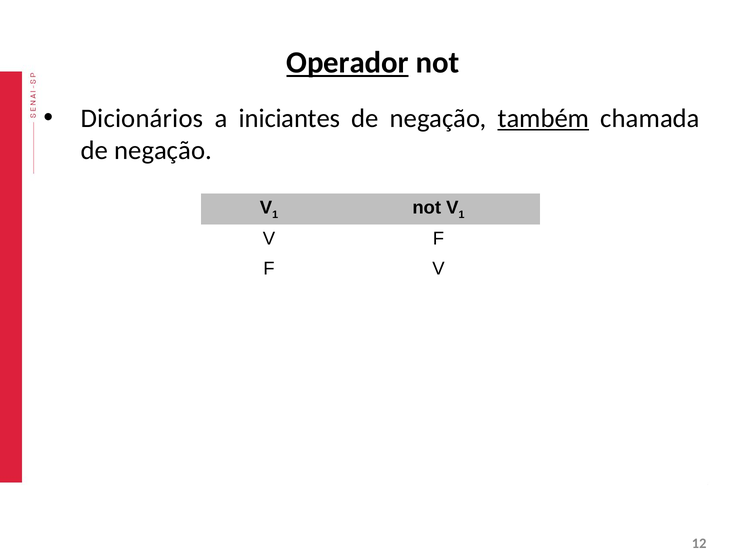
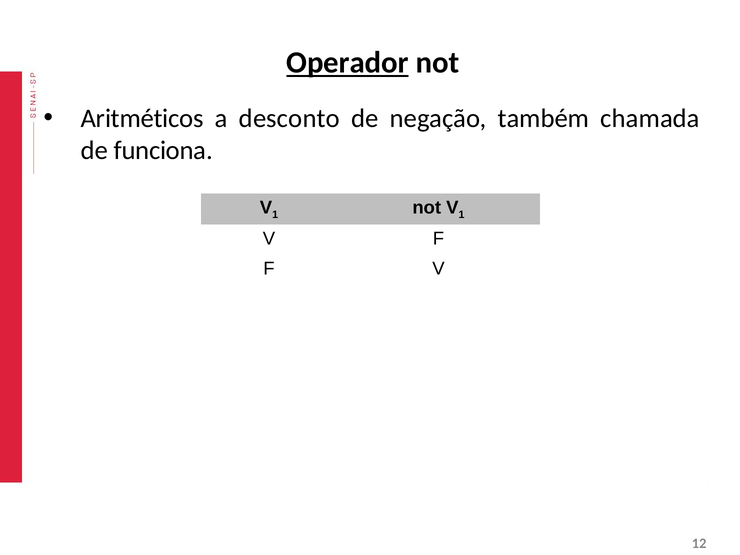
Dicionários: Dicionários -> Aritméticos
iniciantes: iniciantes -> desconto
também underline: present -> none
negação at (163, 150): negação -> funciona
